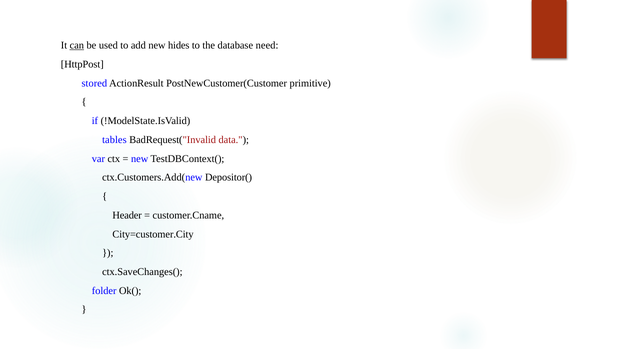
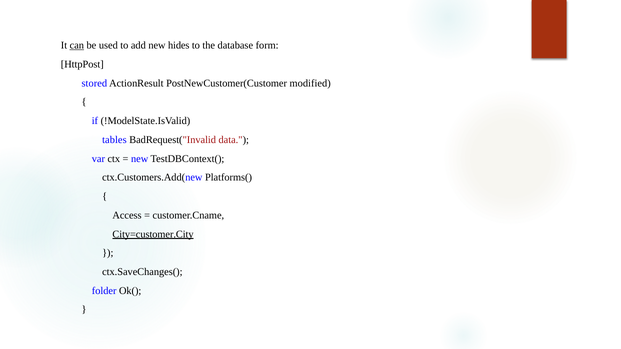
need: need -> form
primitive: primitive -> modified
Depositor(: Depositor( -> Platforms(
Header: Header -> Access
City=customer.City underline: none -> present
